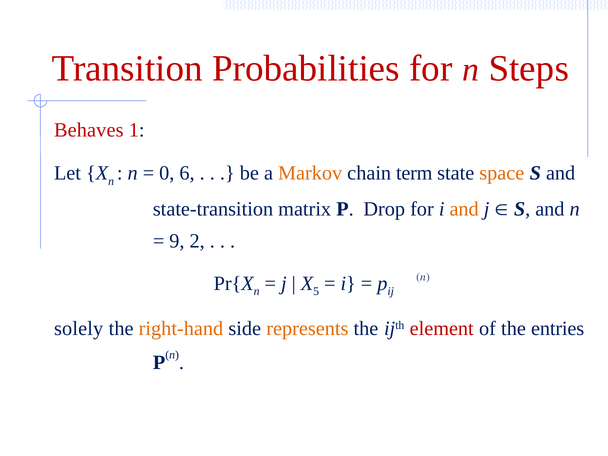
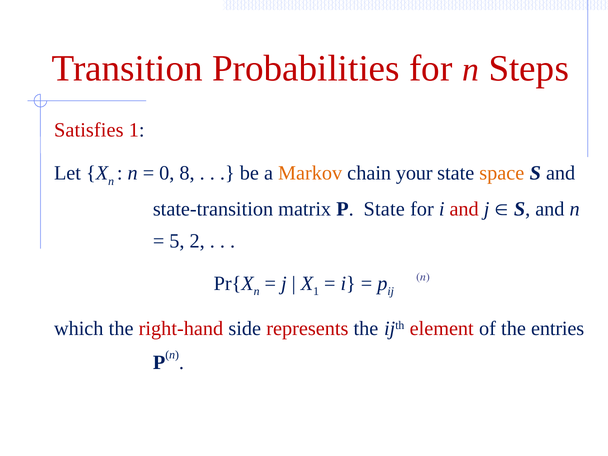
Behaves: Behaves -> Satisfies
6: 6 -> 8
term: term -> your
P Drop: Drop -> State
and at (464, 209) colour: orange -> red
9: 9 -> 5
5 at (316, 291): 5 -> 1
solely: solely -> which
right-hand colour: orange -> red
represents colour: orange -> red
